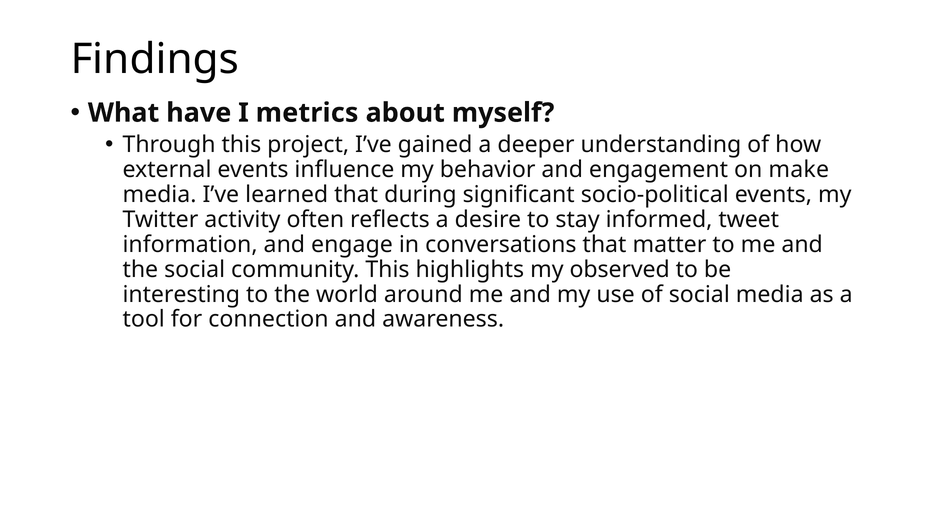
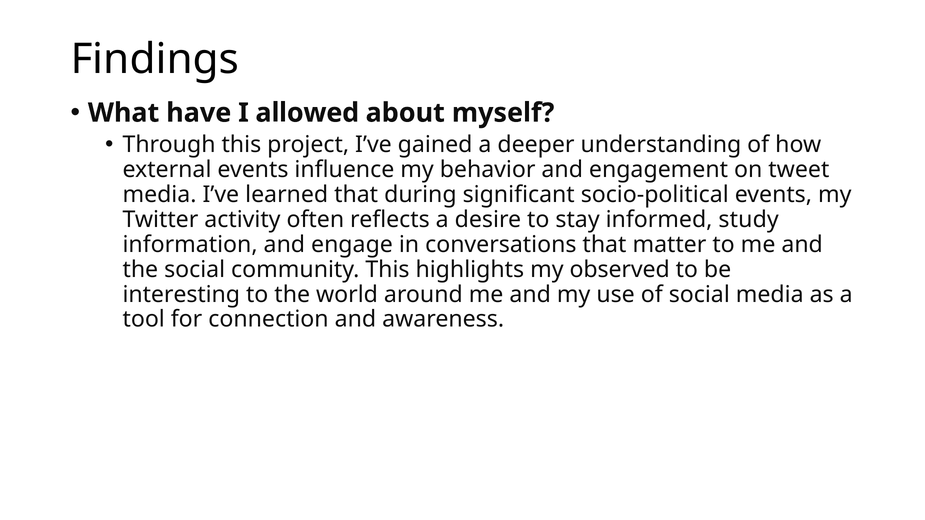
metrics: metrics -> allowed
make: make -> tweet
tweet: tweet -> study
